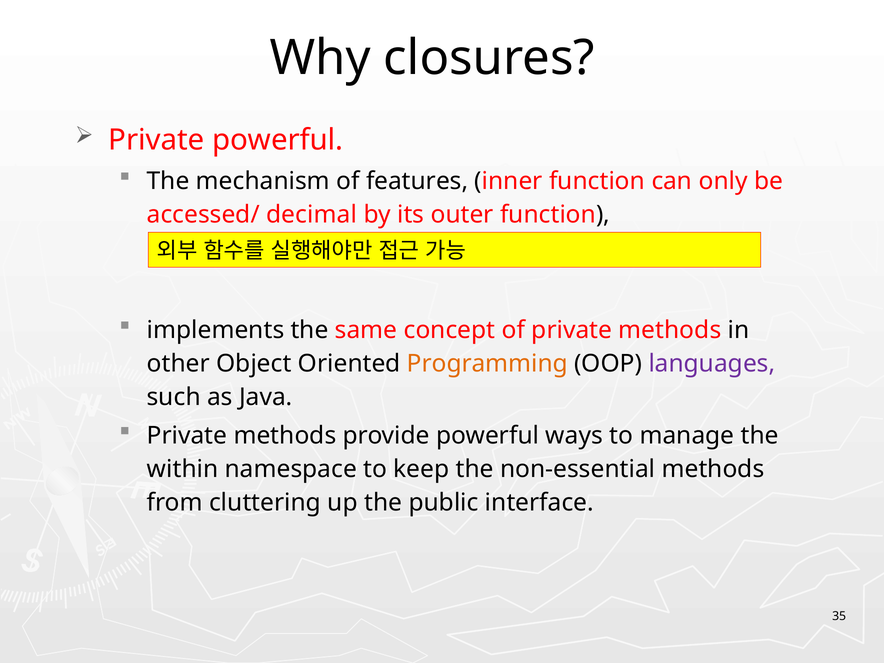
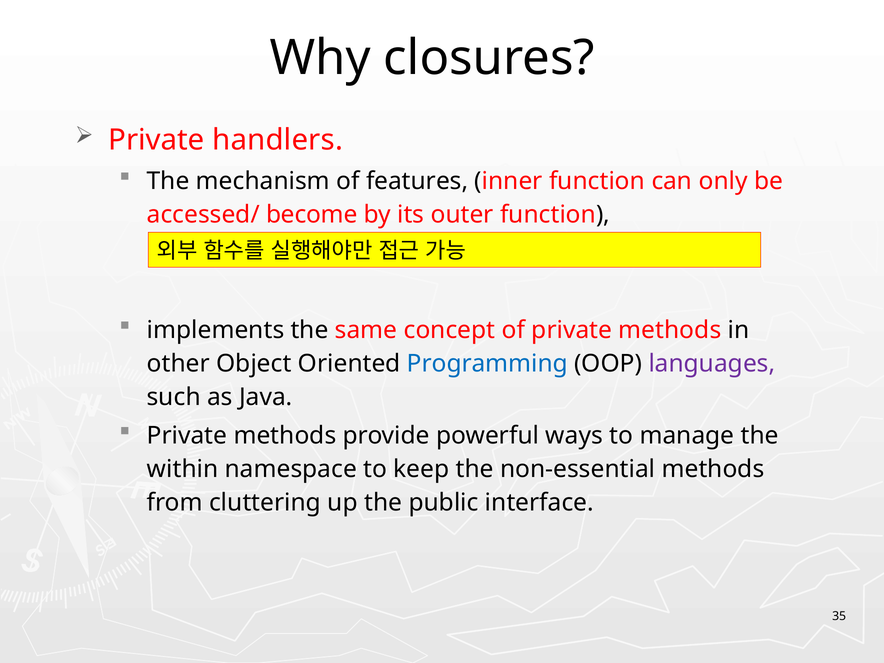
Private powerful: powerful -> handlers
decimal: decimal -> become
Programming colour: orange -> blue
